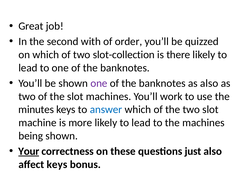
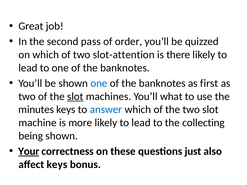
with: with -> pass
slot-collection: slot-collection -> slot-attention
one at (99, 83) colour: purple -> blue
as also: also -> first
slot at (75, 97) underline: none -> present
work: work -> what
the machines: machines -> collecting
